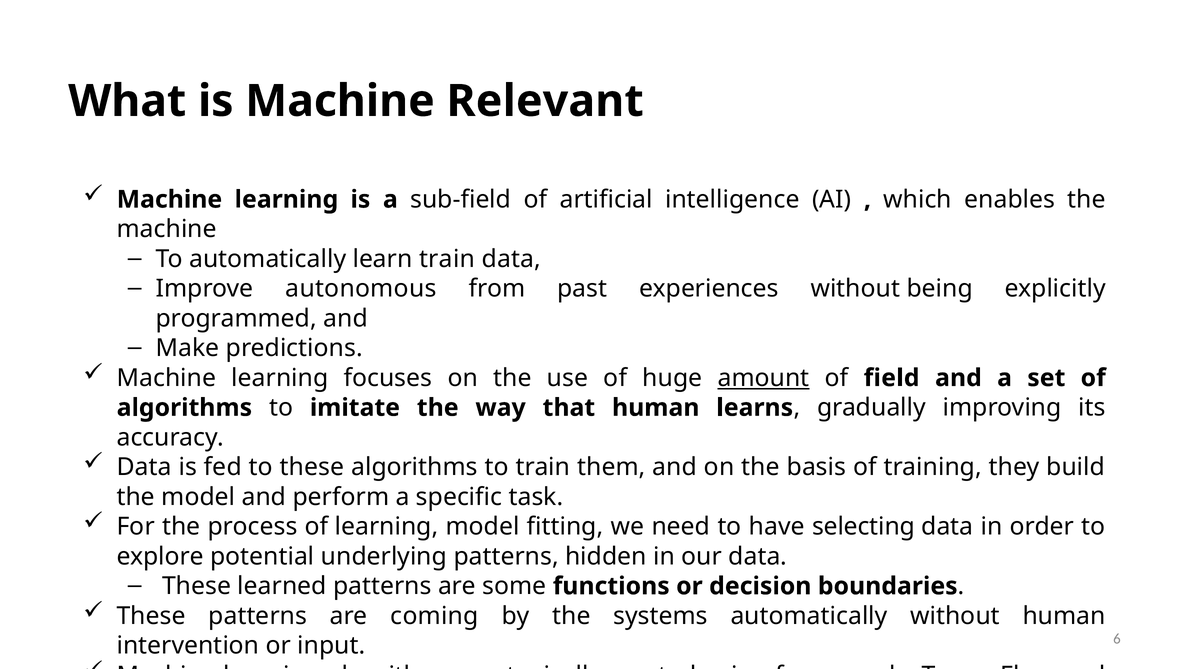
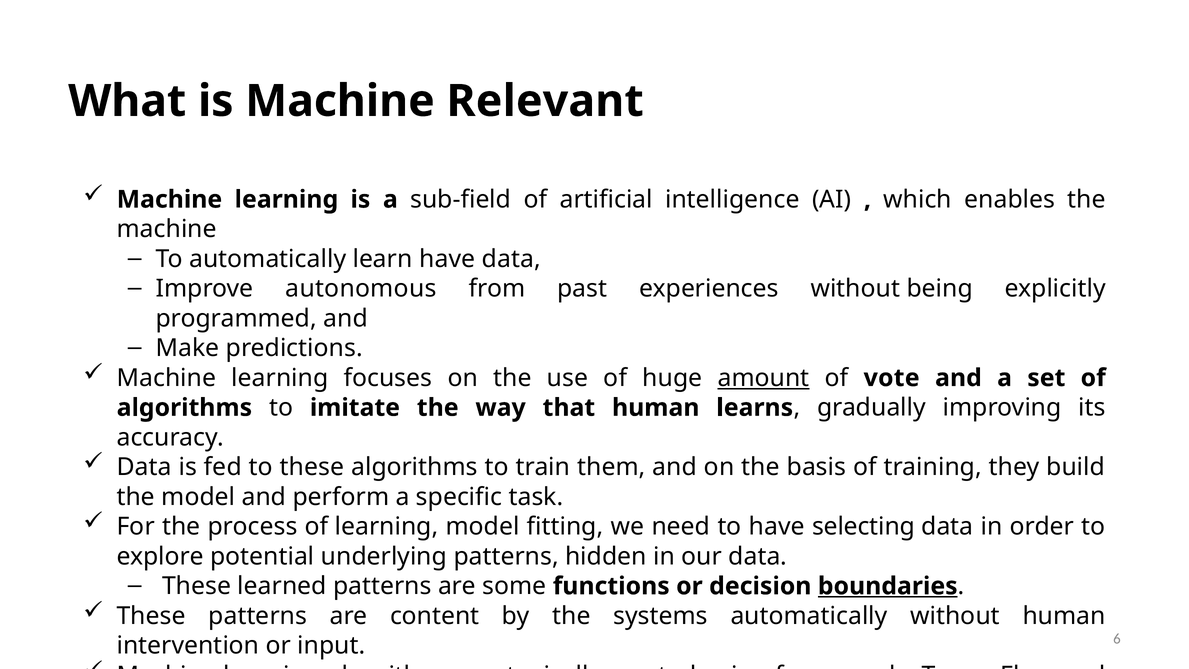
learn train: train -> have
field: field -> vote
boundaries underline: none -> present
coming: coming -> content
